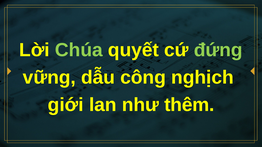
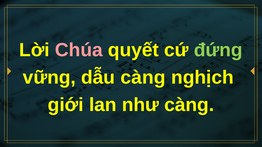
Chúa colour: light green -> pink
dẫu công: công -> càng
như thêm: thêm -> càng
